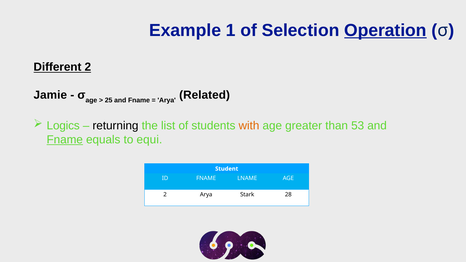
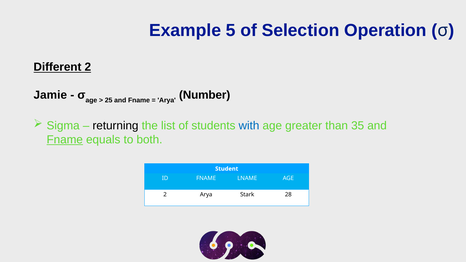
1: 1 -> 5
Operation underline: present -> none
Related: Related -> Number
Logics: Logics -> Sigma
with colour: orange -> blue
53: 53 -> 35
equi: equi -> both
